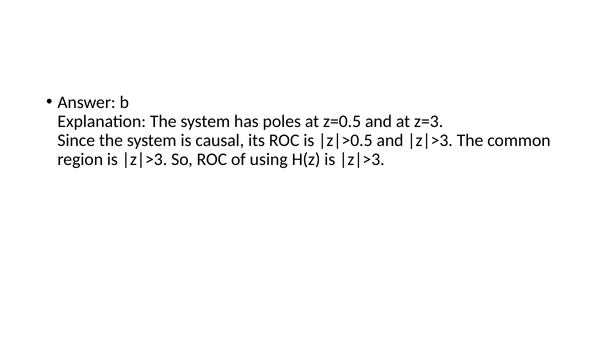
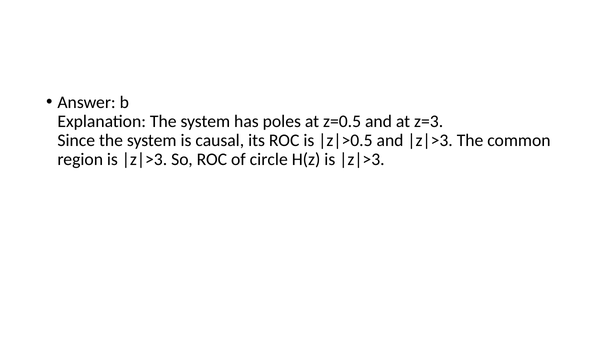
using: using -> circle
